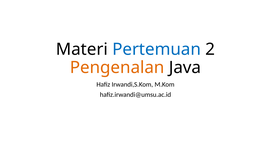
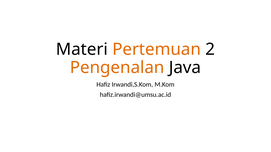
Pertemuan colour: blue -> orange
